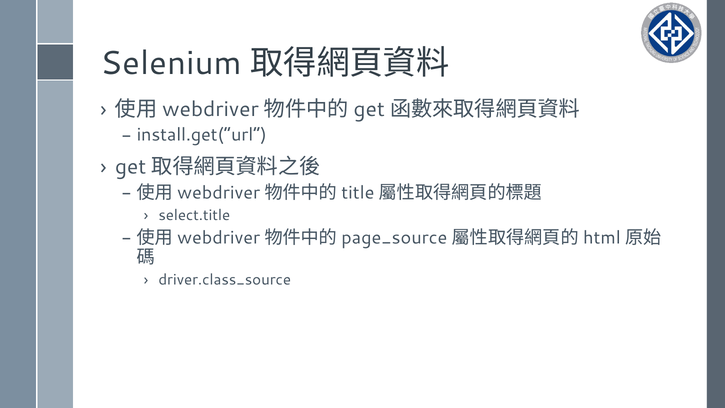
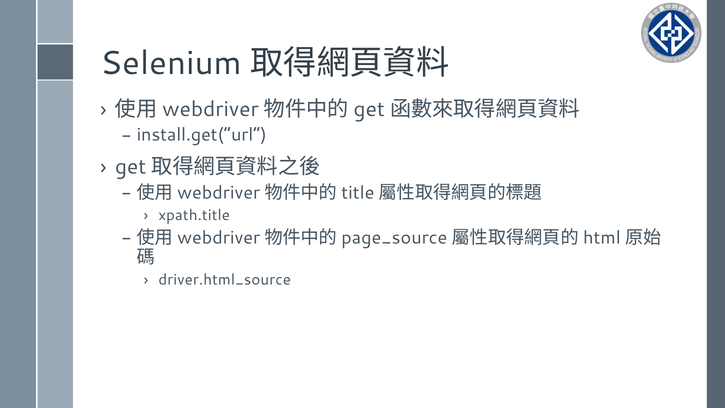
select.title: select.title -> xpath.title
driver.class_source: driver.class_source -> driver.html_source
